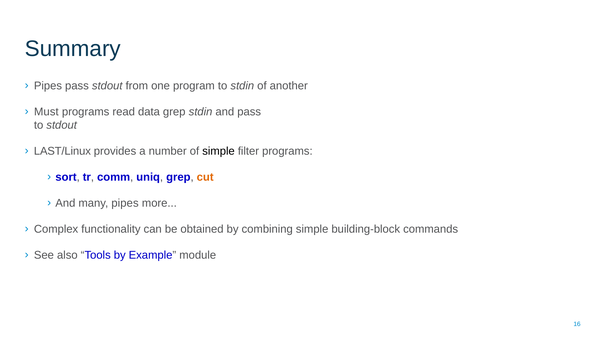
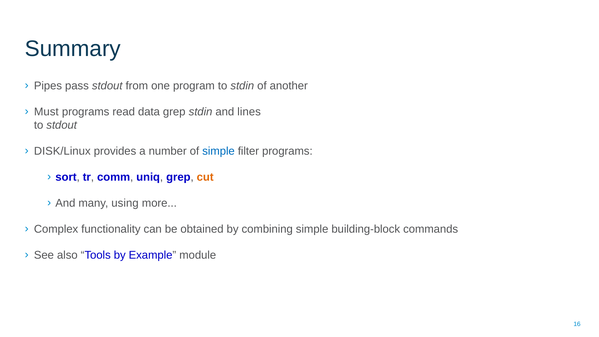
and pass: pass -> lines
LAST/Linux: LAST/Linux -> DISK/Linux
simple at (219, 151) colour: black -> blue
many pipes: pipes -> using
